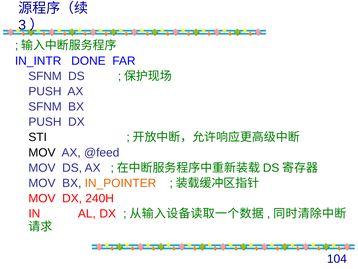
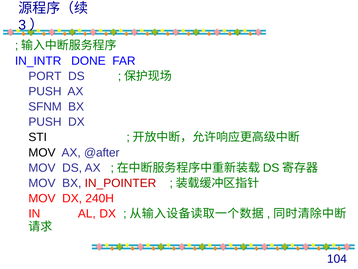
SFNM at (45, 76): SFNM -> PORT
@feed: @feed -> @after
IN_POINTER colour: orange -> red
